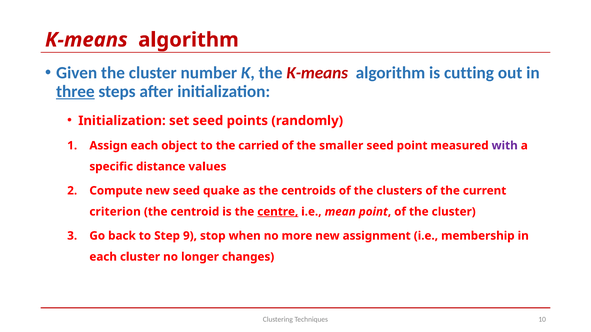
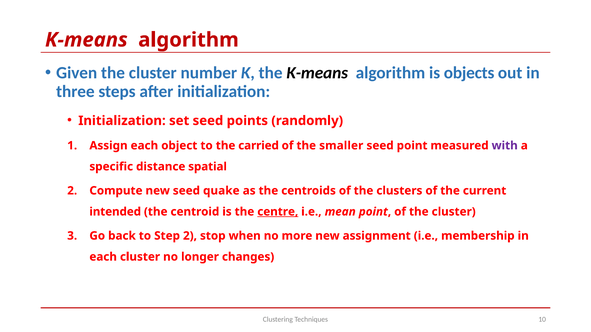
K-means at (317, 73) colour: red -> black
cutting: cutting -> objects
three underline: present -> none
values: values -> spatial
criterion: criterion -> intended
Step 9: 9 -> 2
